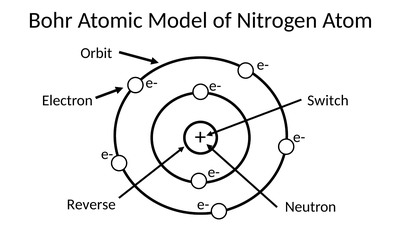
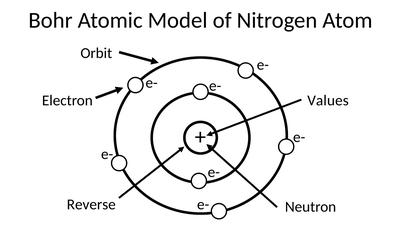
Switch: Switch -> Values
